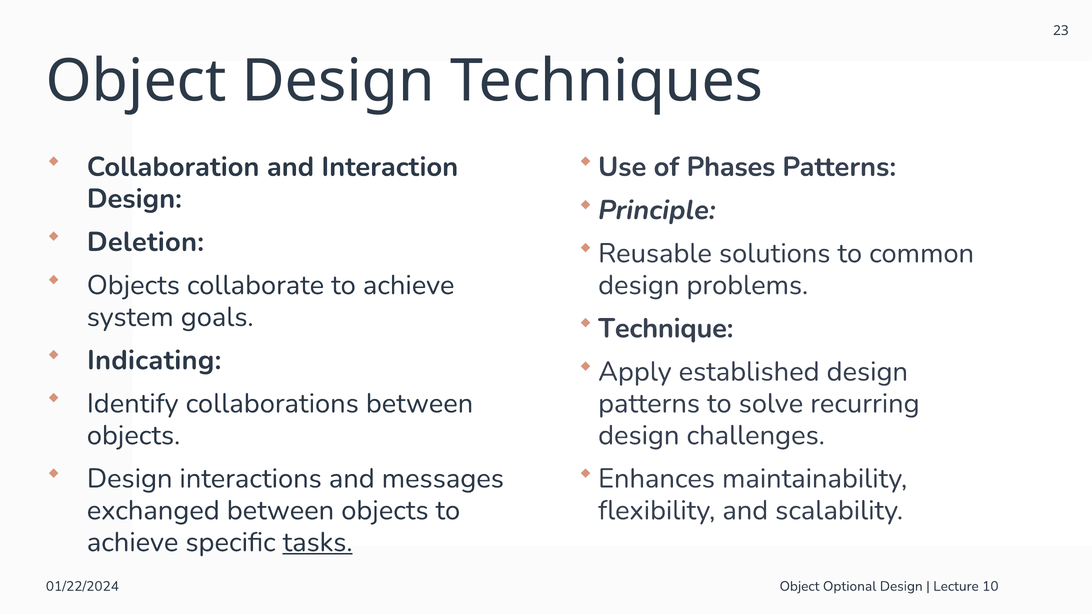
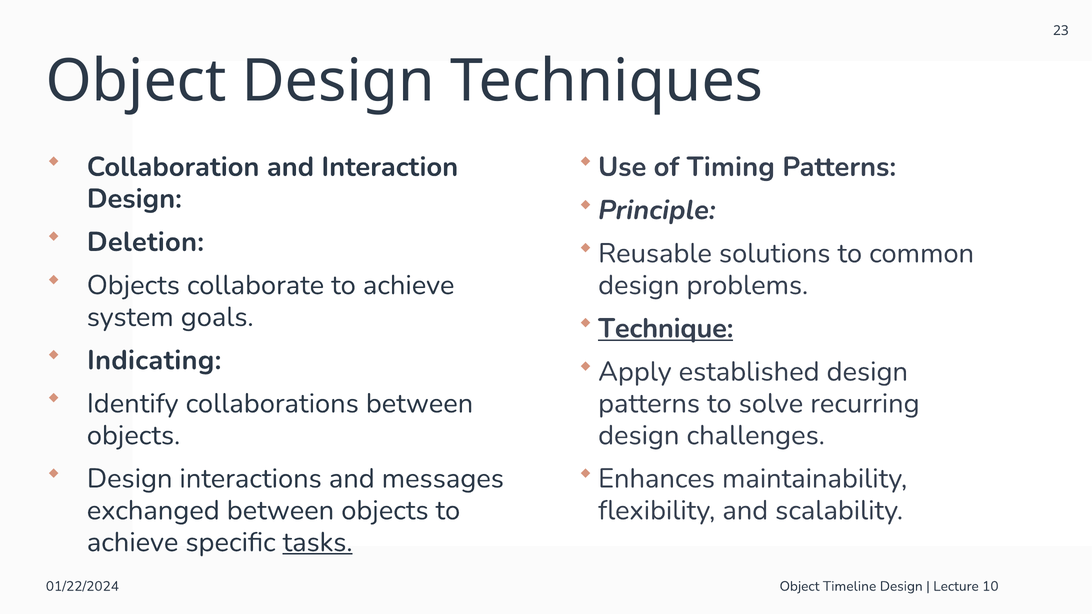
Phases: Phases -> Timing
Technique underline: none -> present
Optional: Optional -> Timeline
